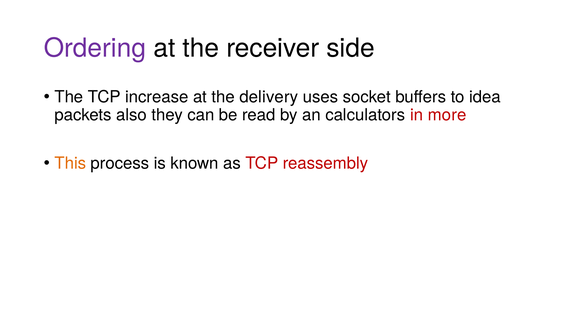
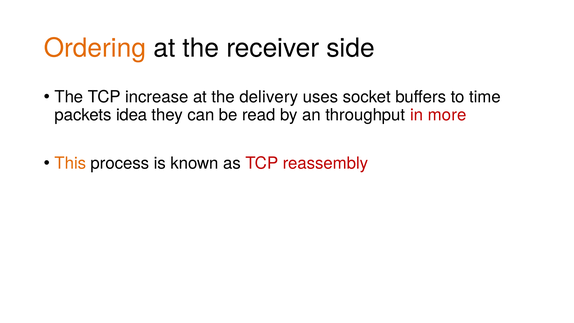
Ordering colour: purple -> orange
idea: idea -> time
also: also -> idea
calculators: calculators -> throughput
